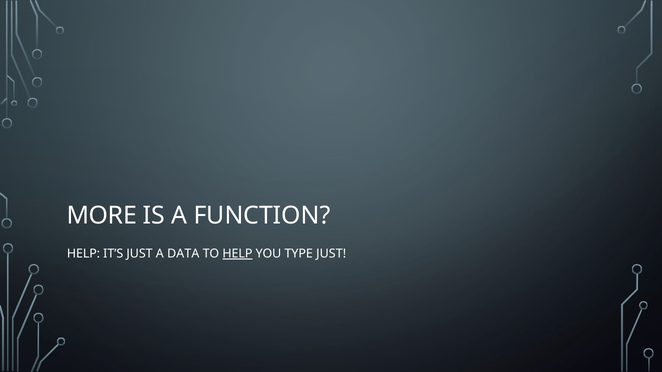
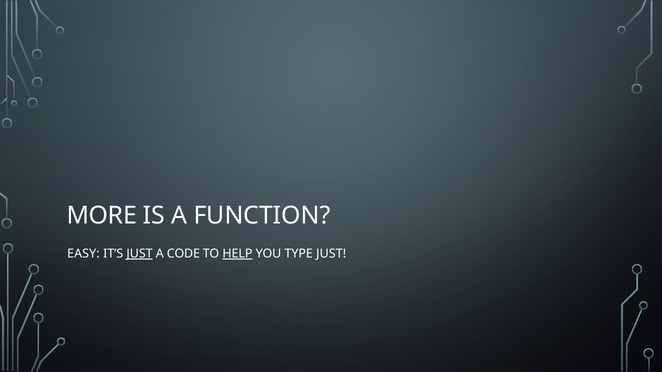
HELP at (84, 254): HELP -> EASY
JUST at (140, 254) underline: none -> present
DATA: DATA -> CODE
